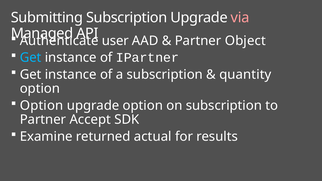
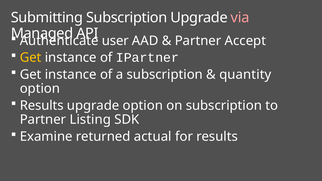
Object: Object -> Accept
Get at (31, 58) colour: light blue -> yellow
Option at (42, 105): Option -> Results
Accept: Accept -> Listing
